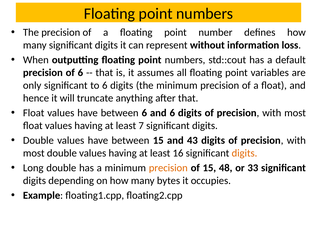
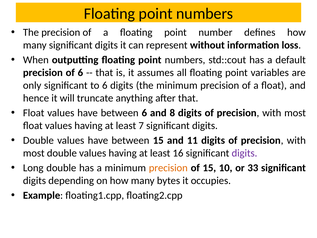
and 6: 6 -> 8
43: 43 -> 11
digits at (244, 153) colour: orange -> purple
48: 48 -> 10
